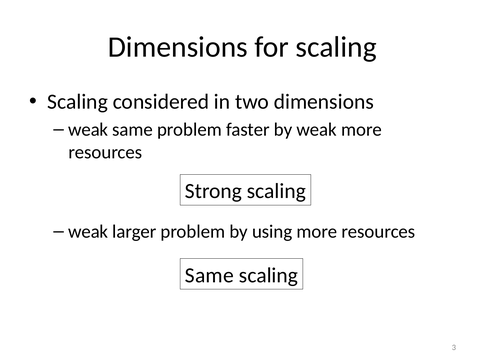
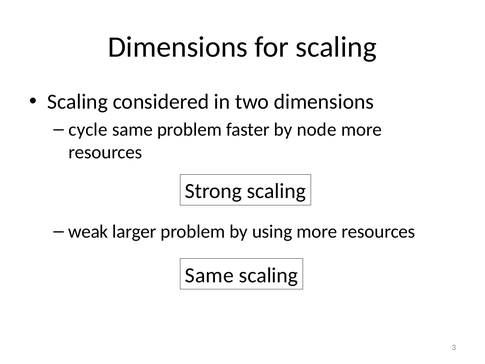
weak at (88, 130): weak -> cycle
by weak: weak -> node
